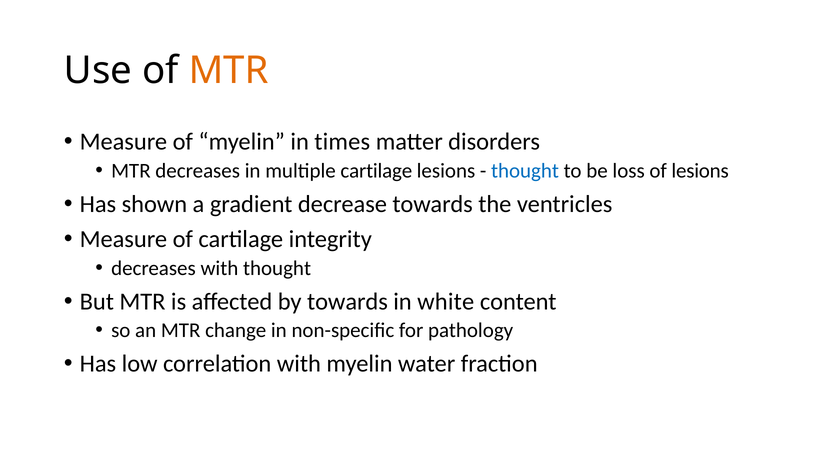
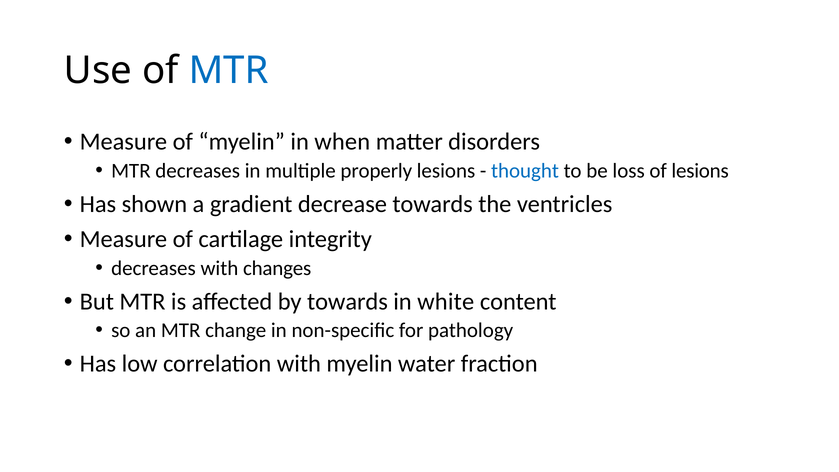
MTR at (229, 70) colour: orange -> blue
times: times -> when
multiple cartilage: cartilage -> properly
with thought: thought -> changes
